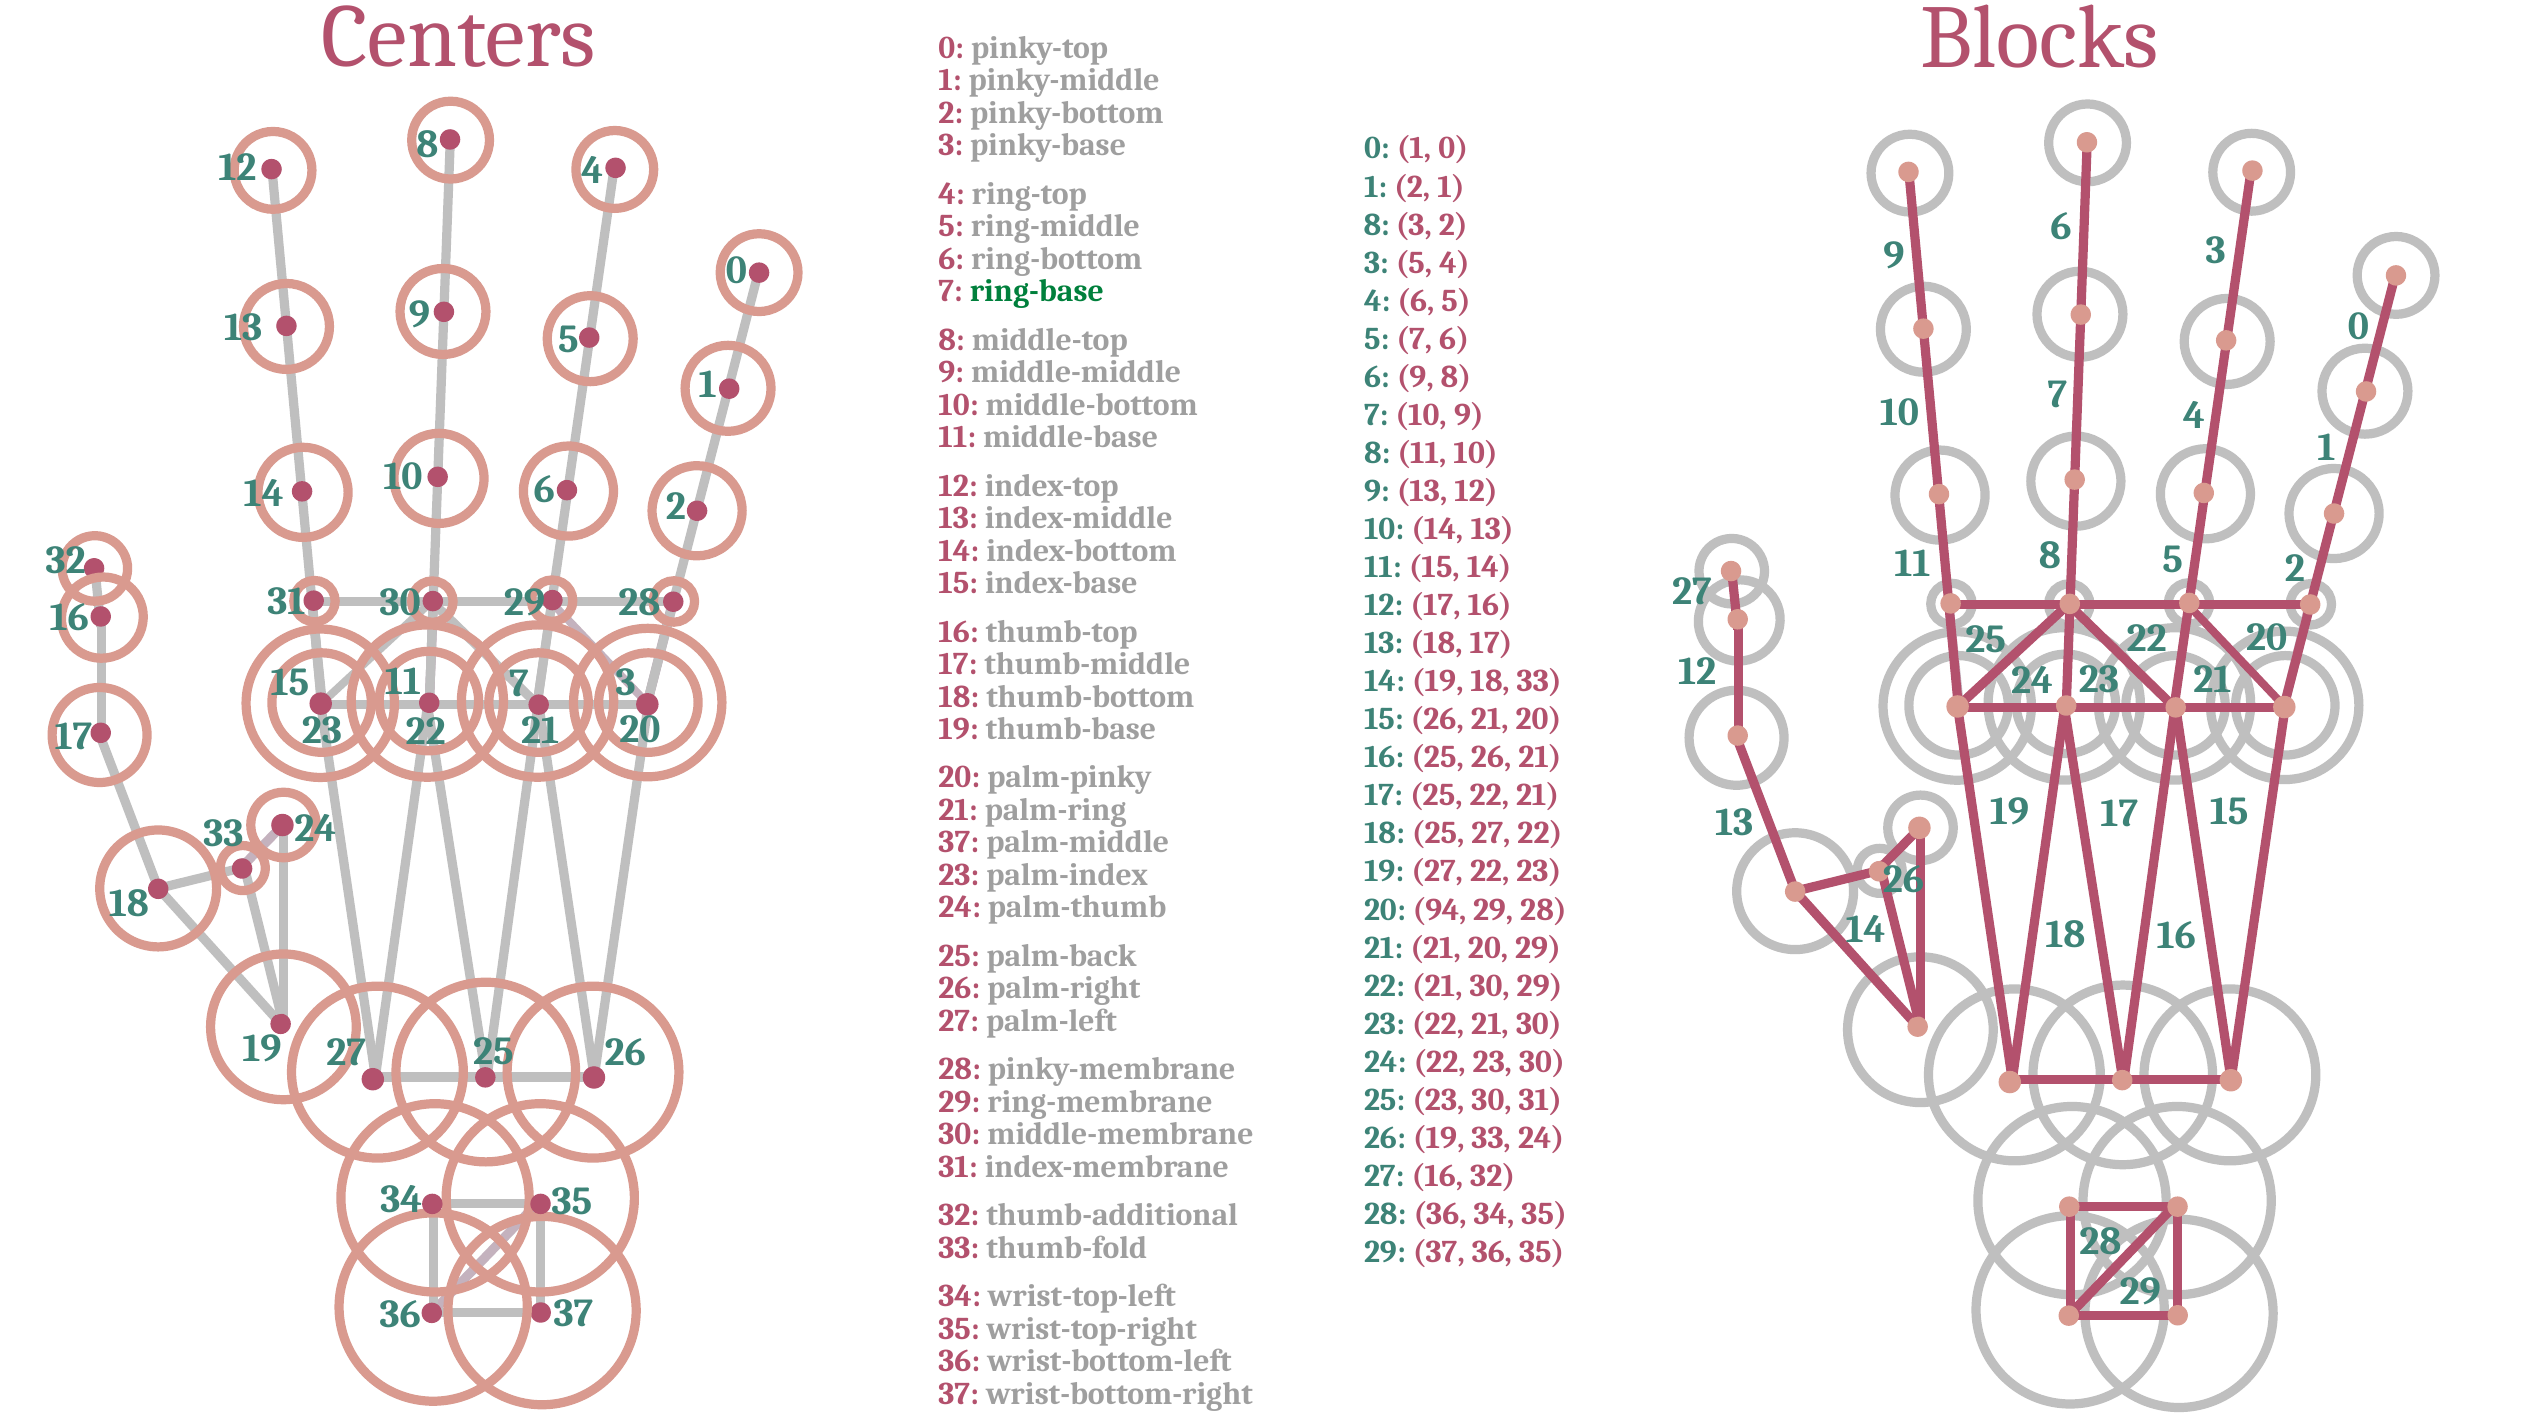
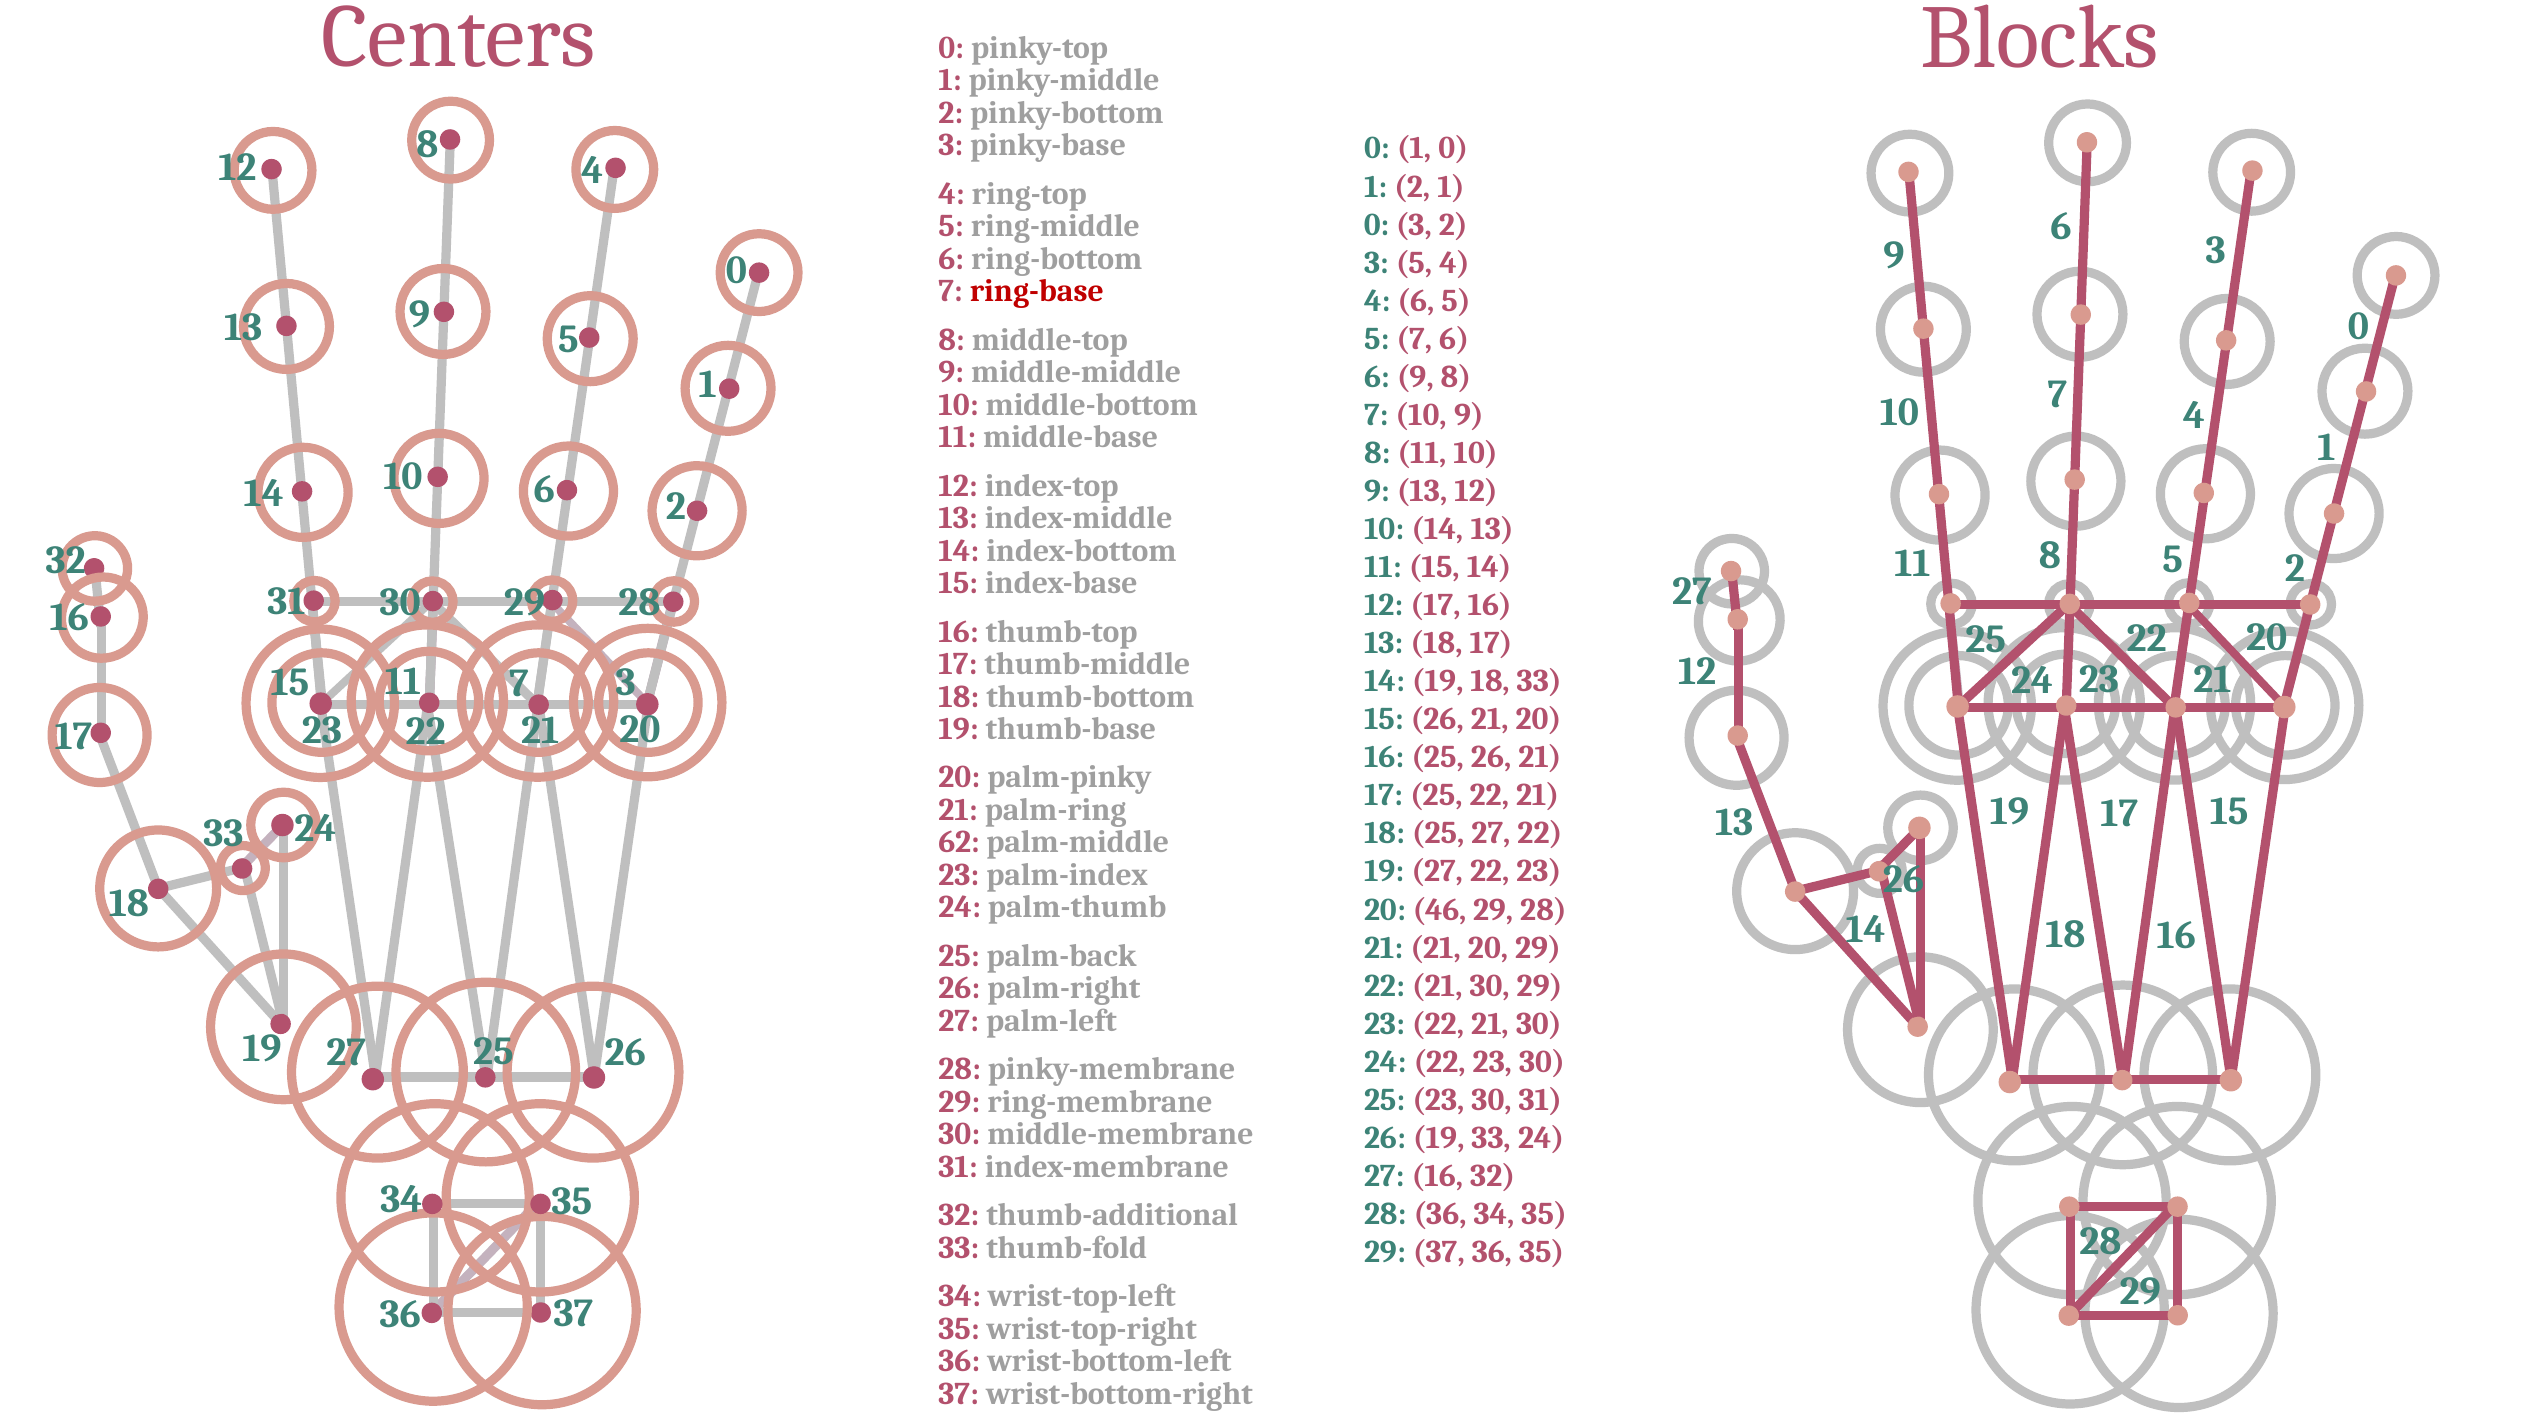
8 at (1377, 225): 8 -> 0
ring-base colour: green -> red
37 at (959, 842): 37 -> 62
94: 94 -> 46
